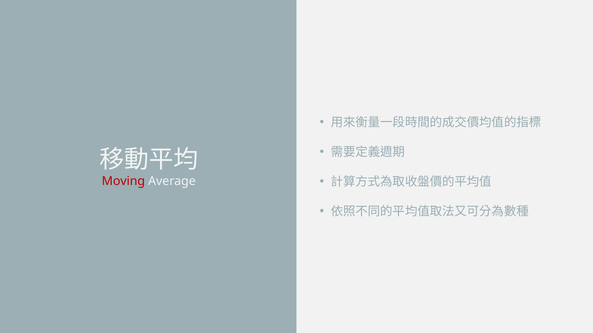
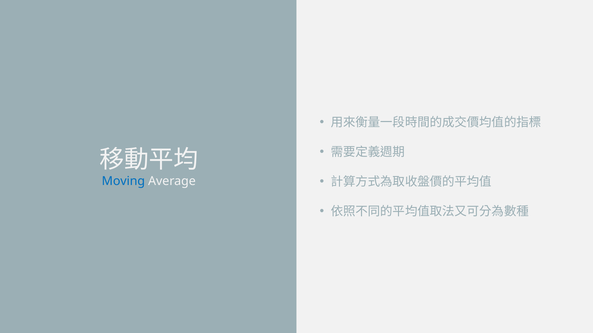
Moving colour: red -> blue
